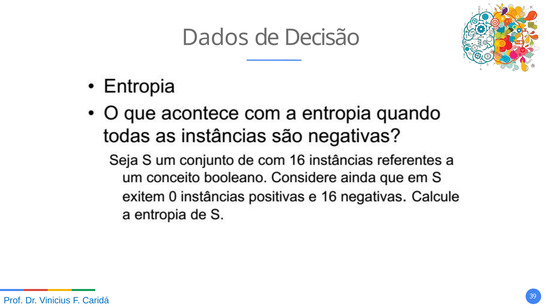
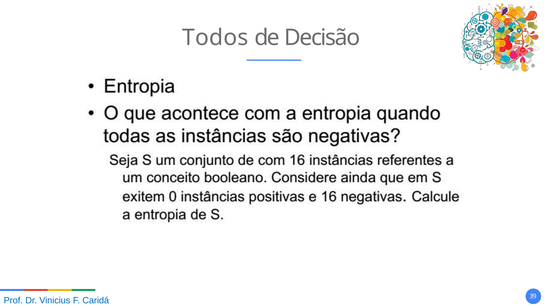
Dados: Dados -> Todos
